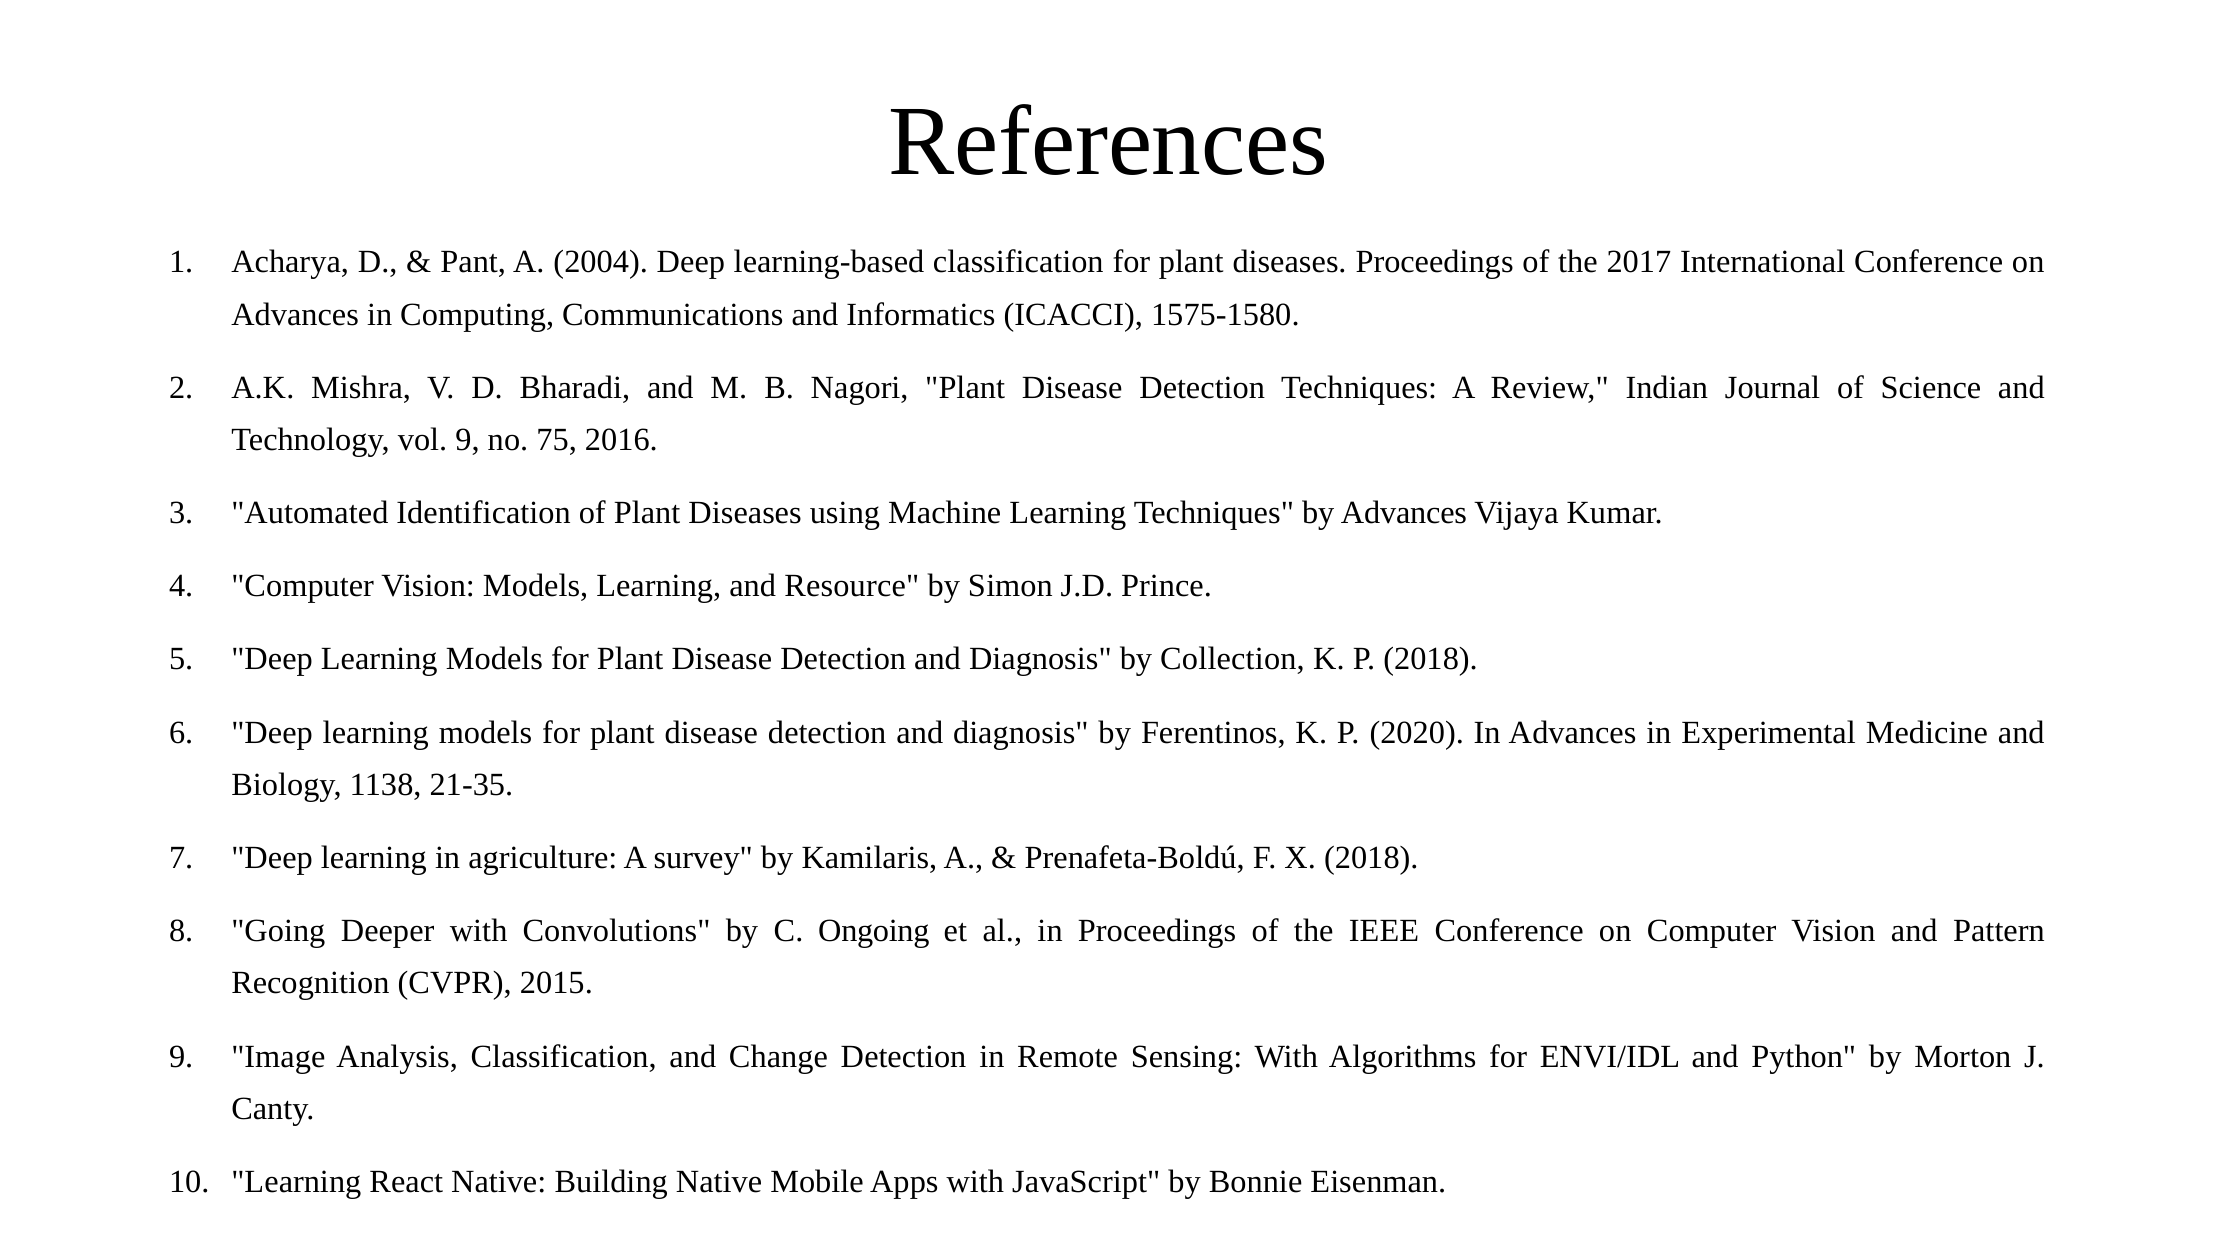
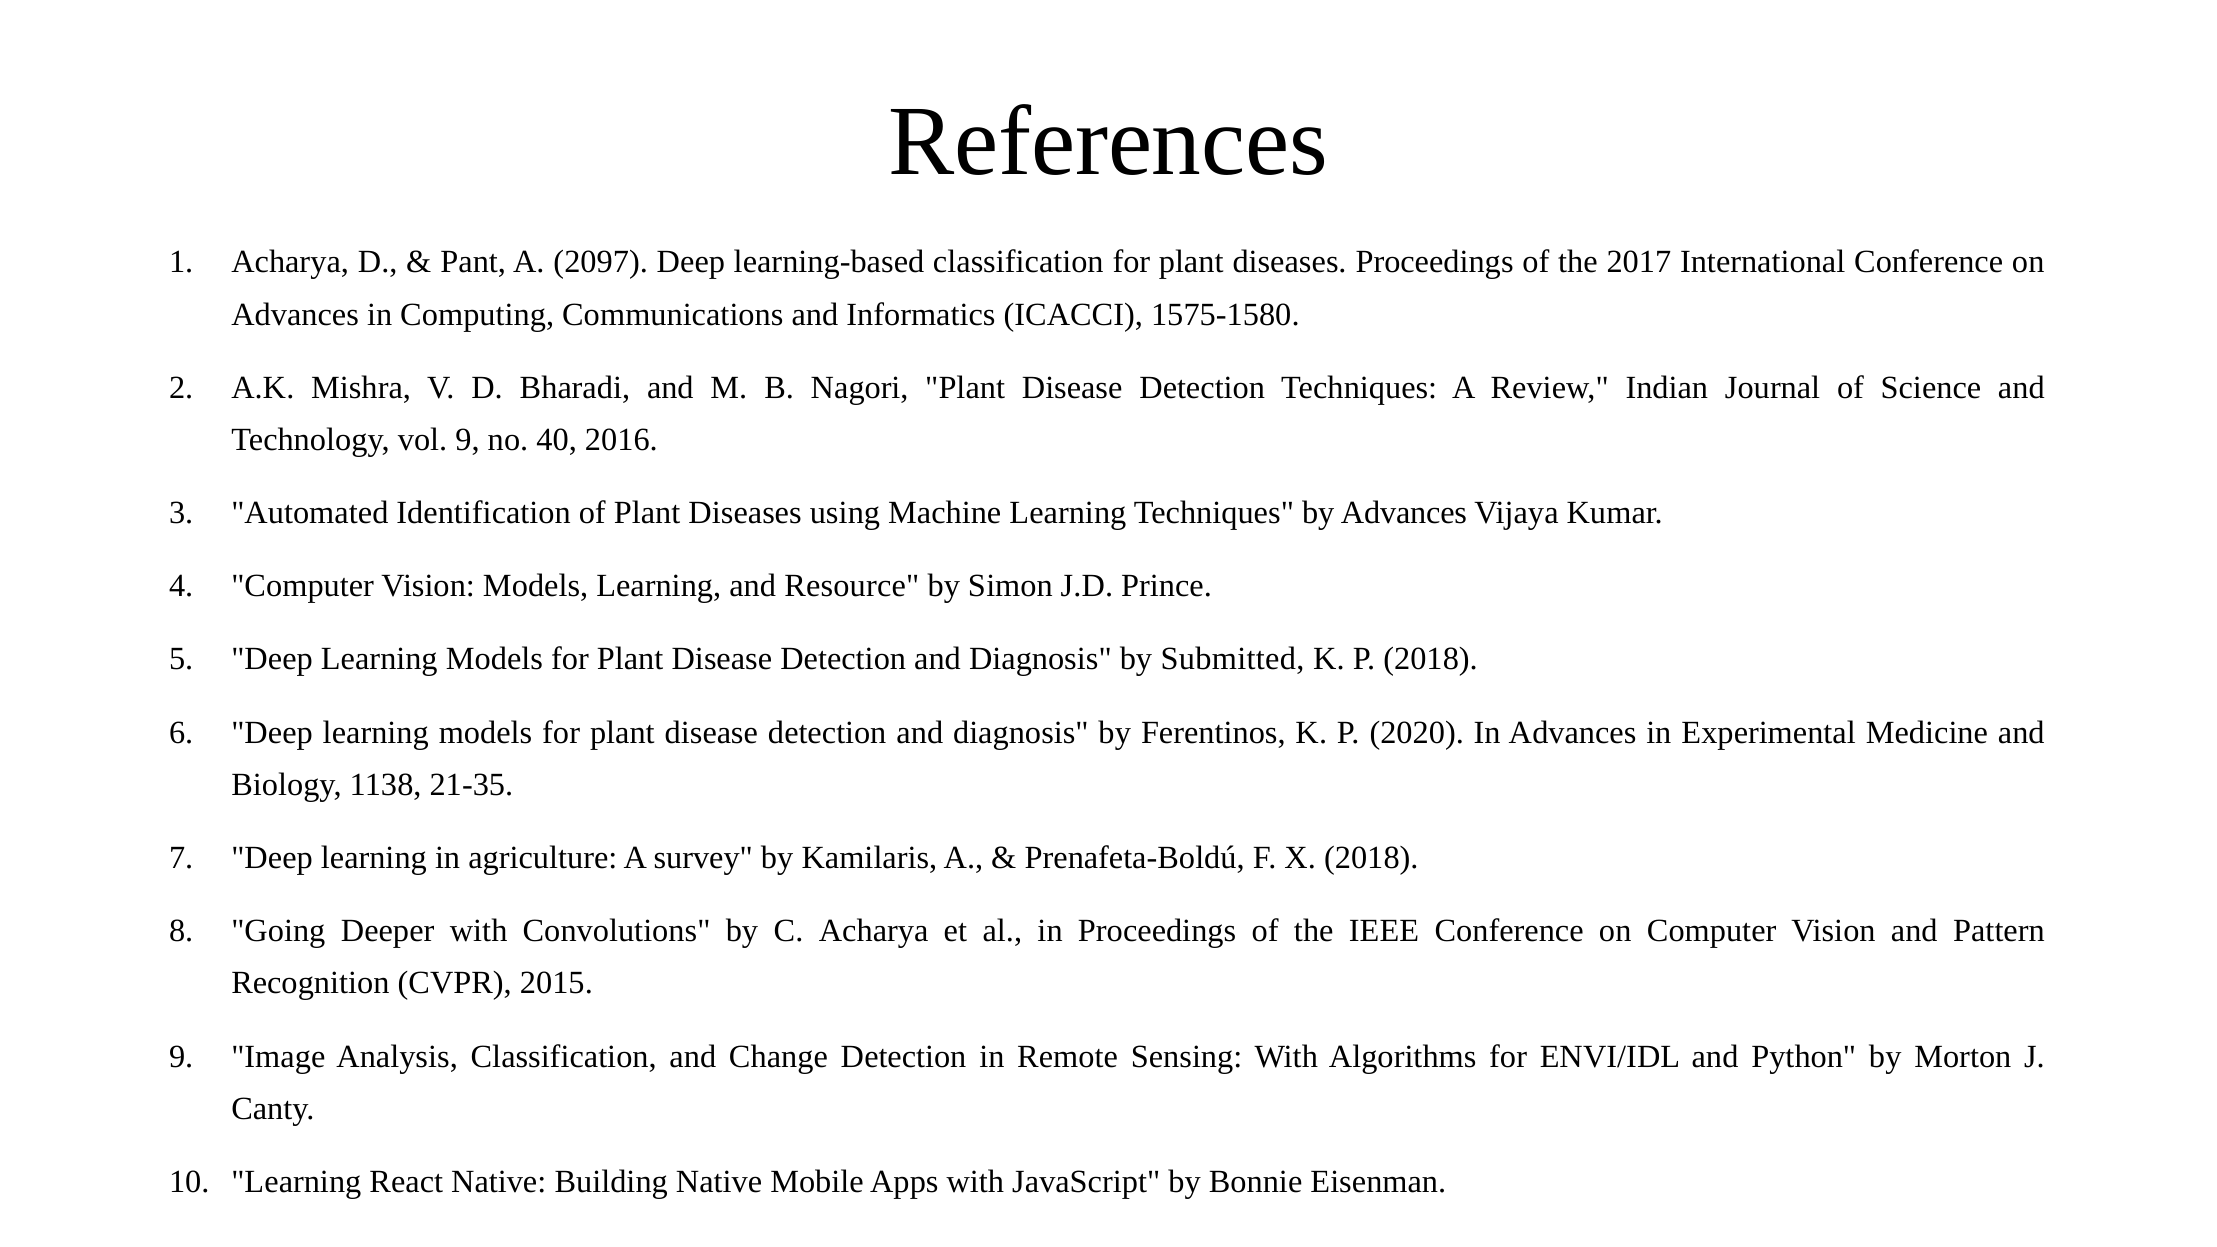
2004: 2004 -> 2097
75: 75 -> 40
Collection: Collection -> Submitted
C Ongoing: Ongoing -> Acharya
